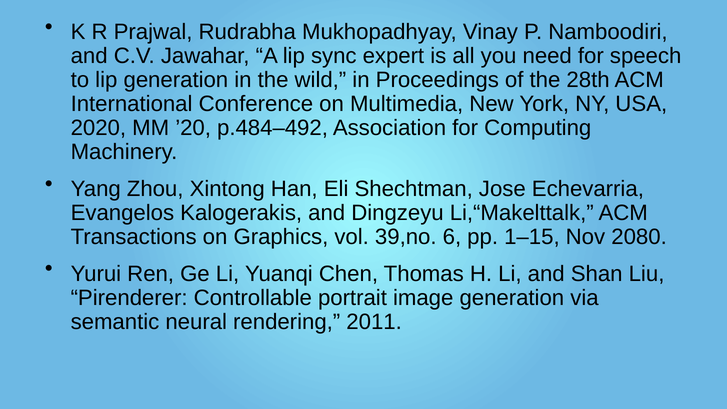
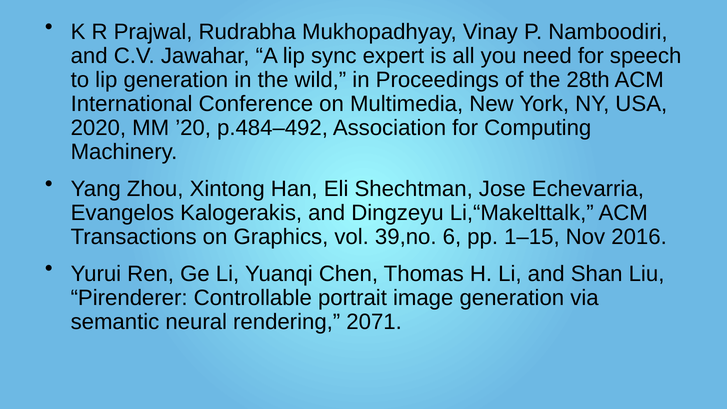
2080: 2080 -> 2016
2011: 2011 -> 2071
